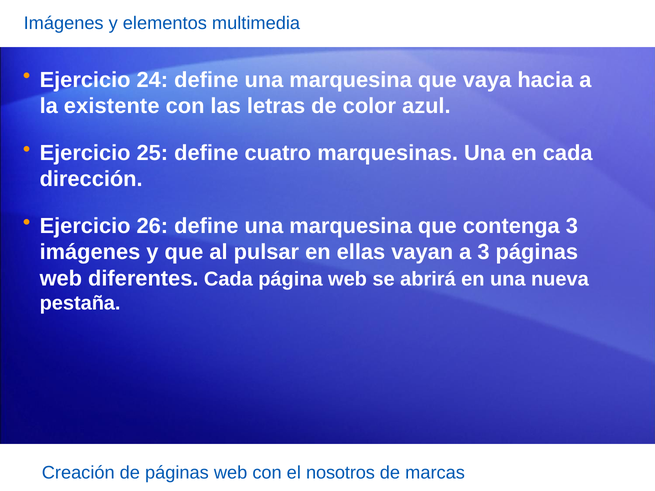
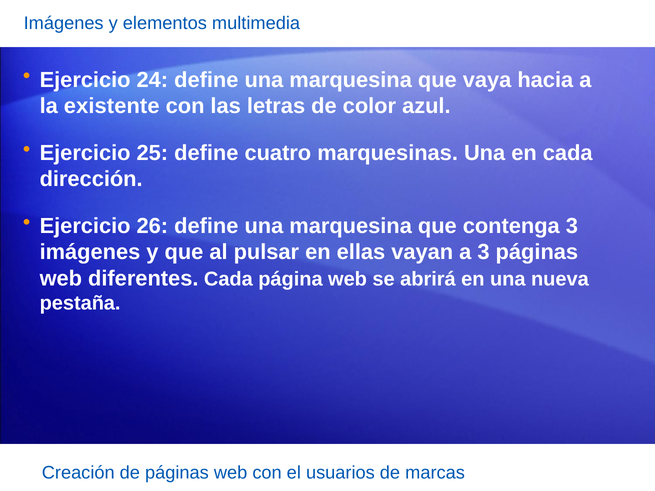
nosotros: nosotros -> usuarios
